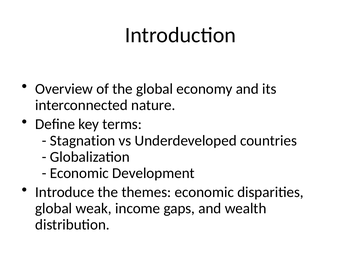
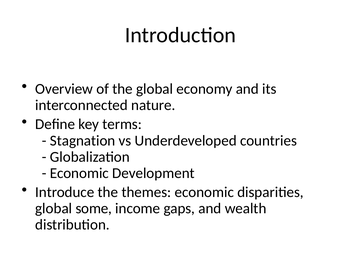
weak: weak -> some
